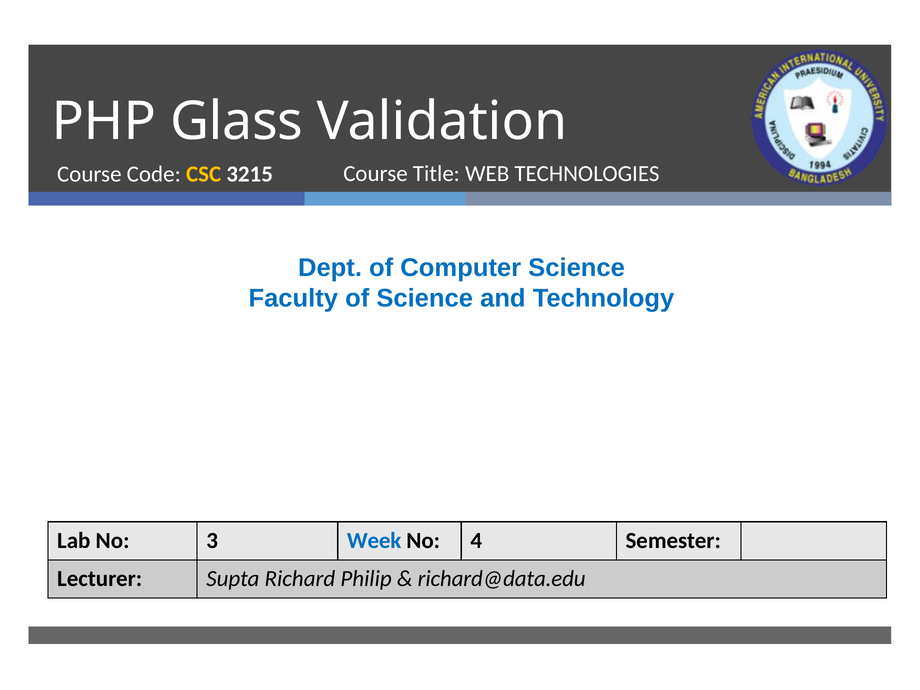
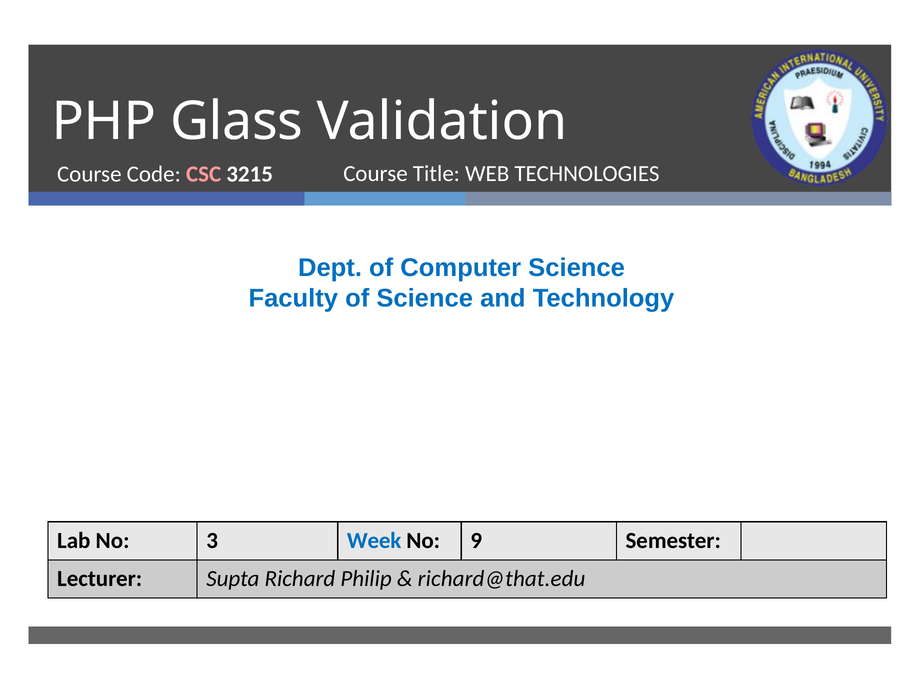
CSC colour: yellow -> pink
4: 4 -> 9
richard@data.edu: richard@data.edu -> richard@that.edu
